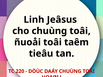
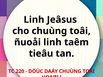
ñuoåi toâi: toâi -> linh
